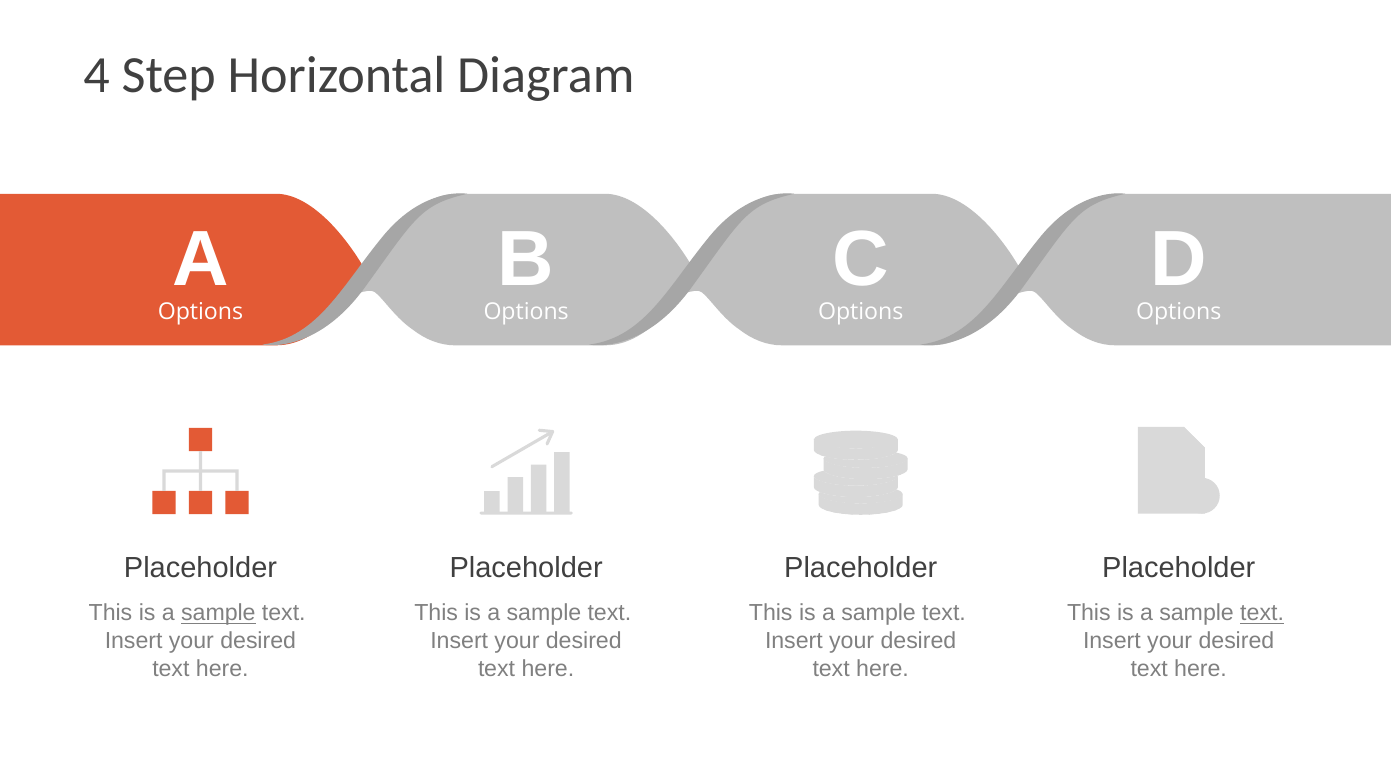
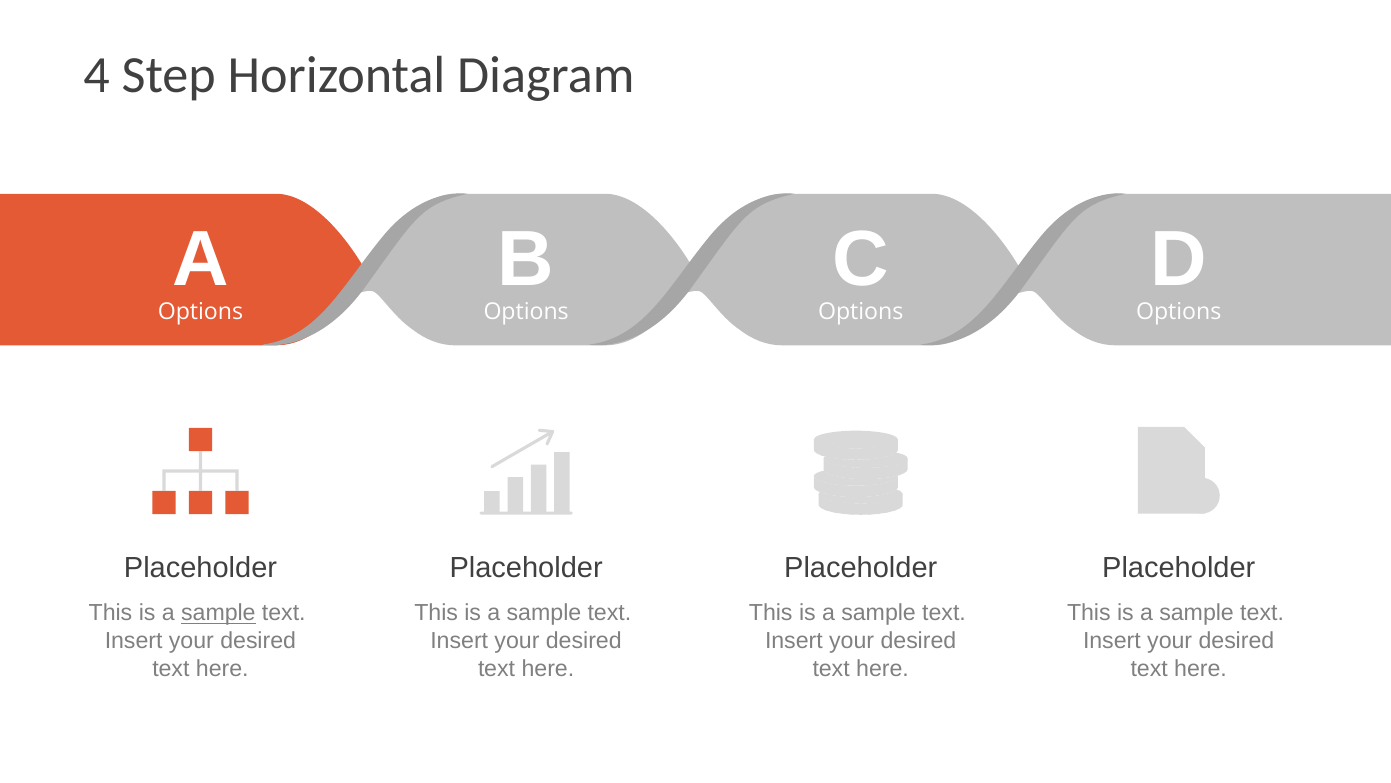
text at (1262, 613) underline: present -> none
